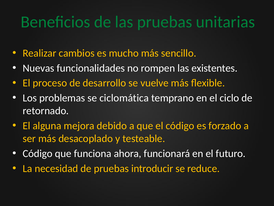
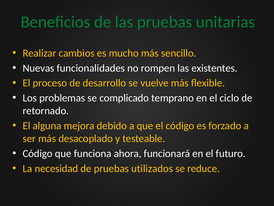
ciclomática: ciclomática -> complicado
introducir: introducir -> utilizados
